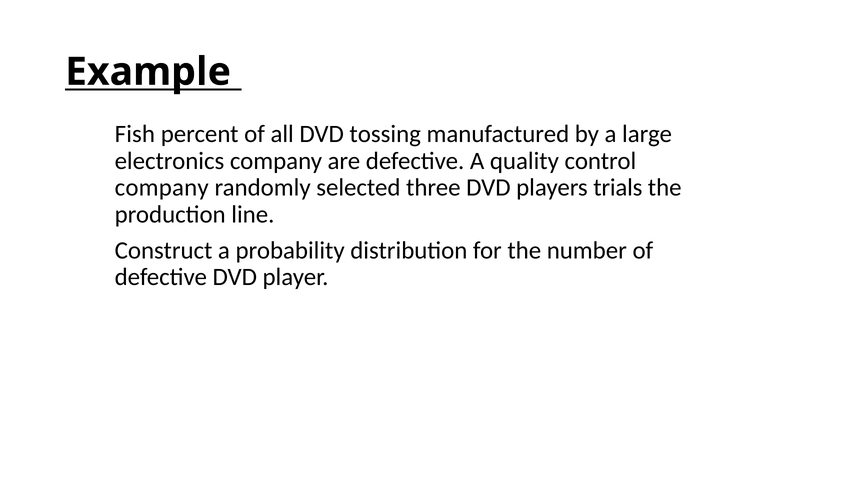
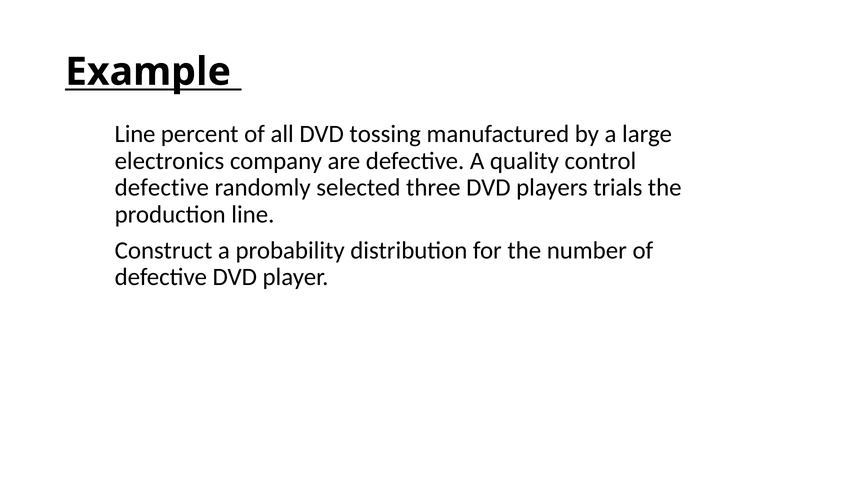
Fish at (135, 134): Fish -> Line
company at (162, 187): company -> defective
